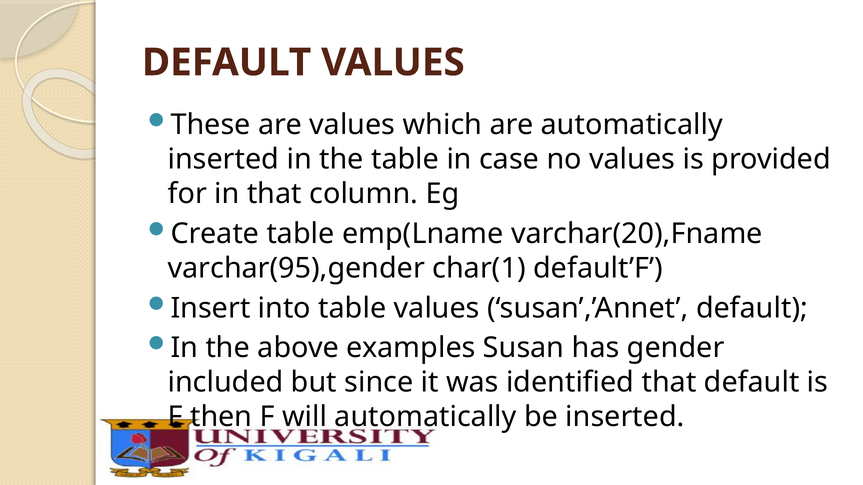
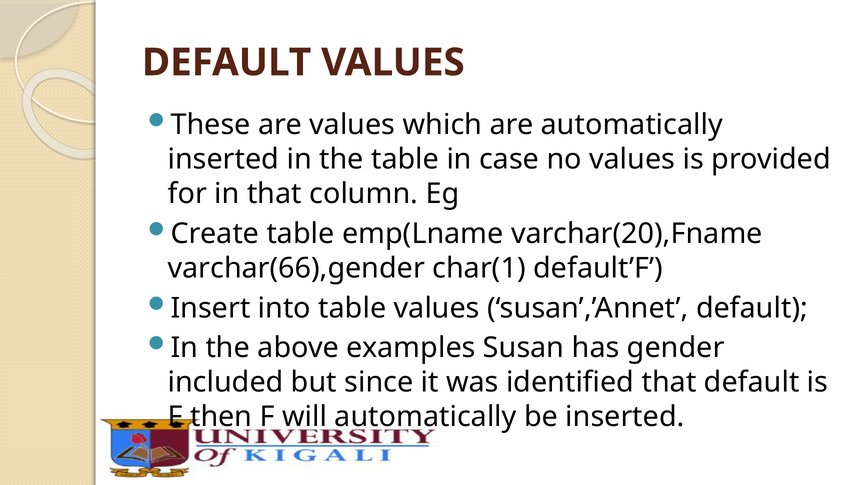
varchar(95),gender: varchar(95),gender -> varchar(66),gender
